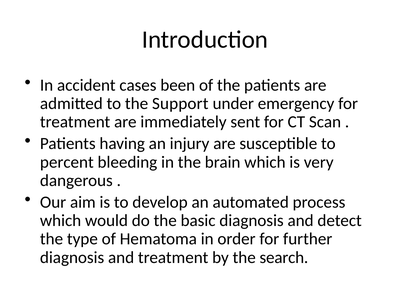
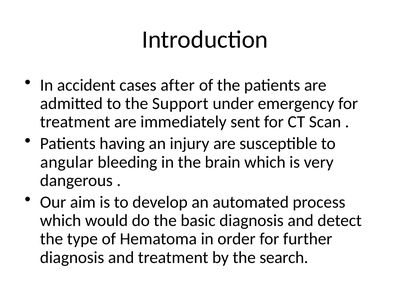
been: been -> after
percent: percent -> angular
